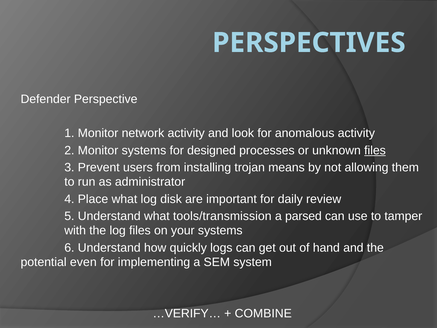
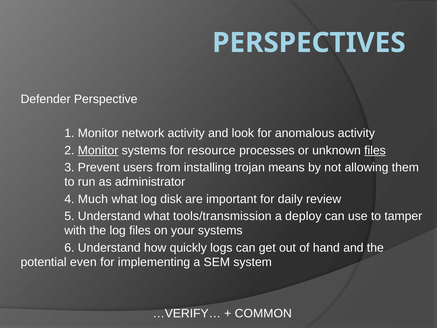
Monitor at (98, 150) underline: none -> present
designed: designed -> resource
Place: Place -> Much
parsed: parsed -> deploy
COMBINE: COMBINE -> COMMON
